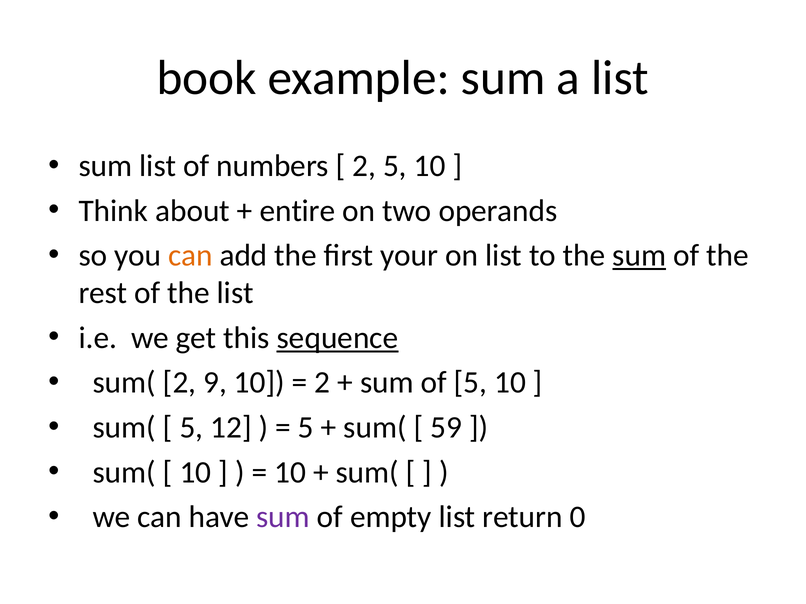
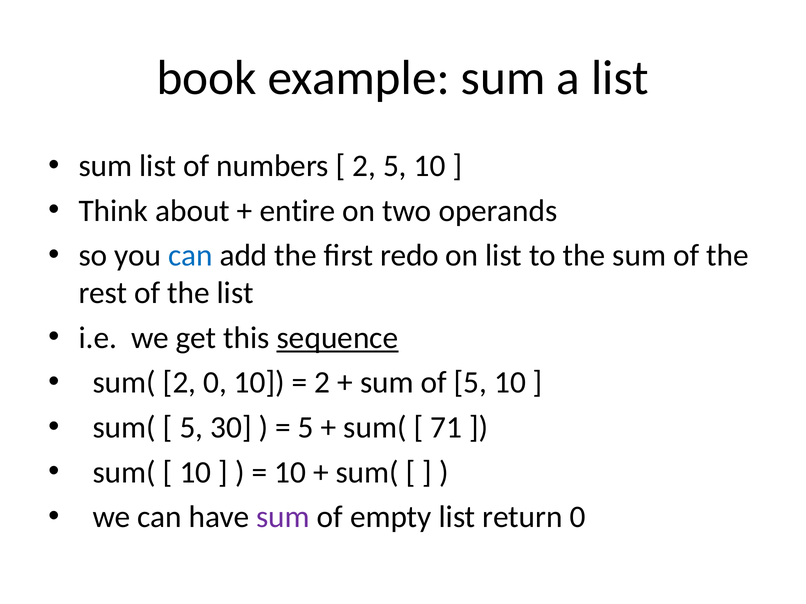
can at (190, 256) colour: orange -> blue
your: your -> redo
sum at (639, 256) underline: present -> none
2 9: 9 -> 0
12: 12 -> 30
59: 59 -> 71
